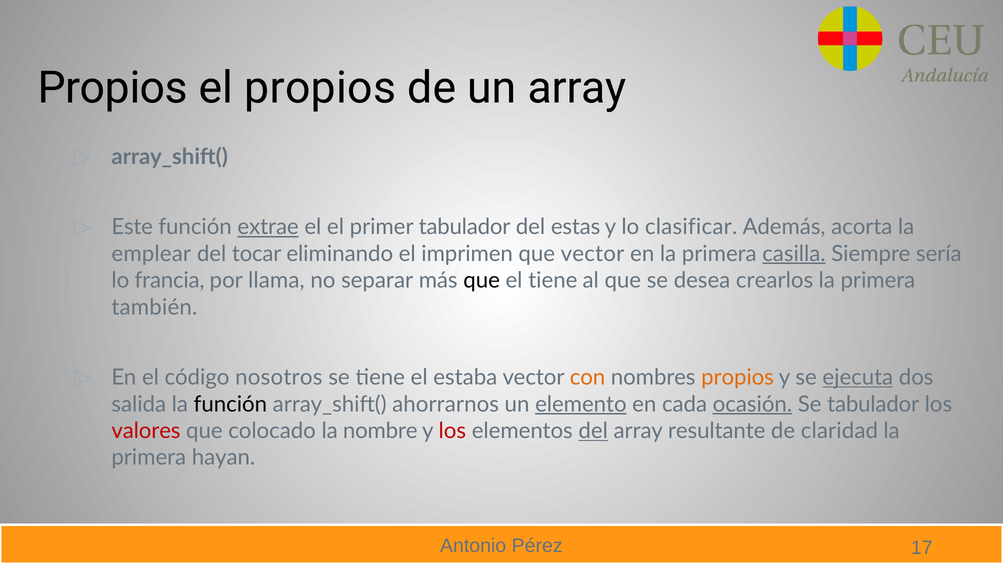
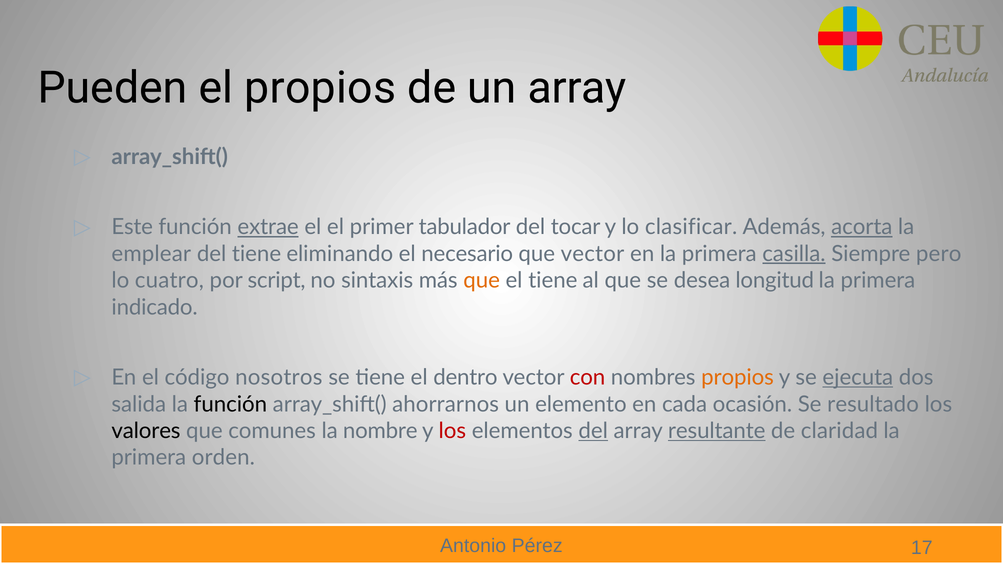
Propios at (113, 88): Propios -> Pueden
estas: estas -> tocar
acorta underline: none -> present
del tocar: tocar -> tiene
imprimen: imprimen -> necesario
sería: sería -> pero
francia: francia -> cuatro
llama: llama -> script
separar: separar -> sintaxis
que at (482, 281) colour: black -> orange
crearlos: crearlos -> longitud
también: también -> indicado
estaba: estaba -> dentro
con colour: orange -> red
elemento underline: present -> none
ocasión underline: present -> none
Se tabulador: tabulador -> resultado
valores colour: red -> black
colocado: colocado -> comunes
resultante underline: none -> present
hayan: hayan -> orden
